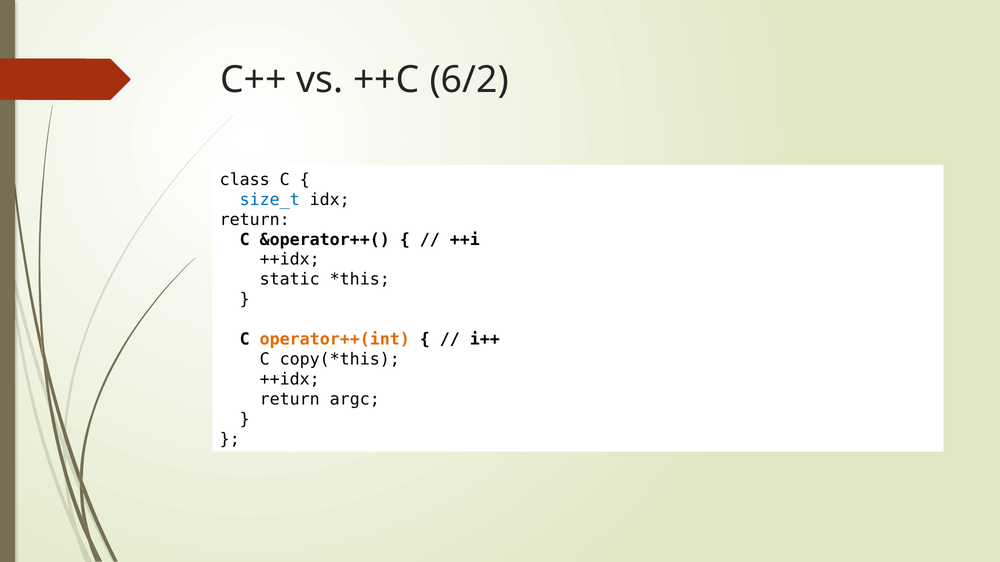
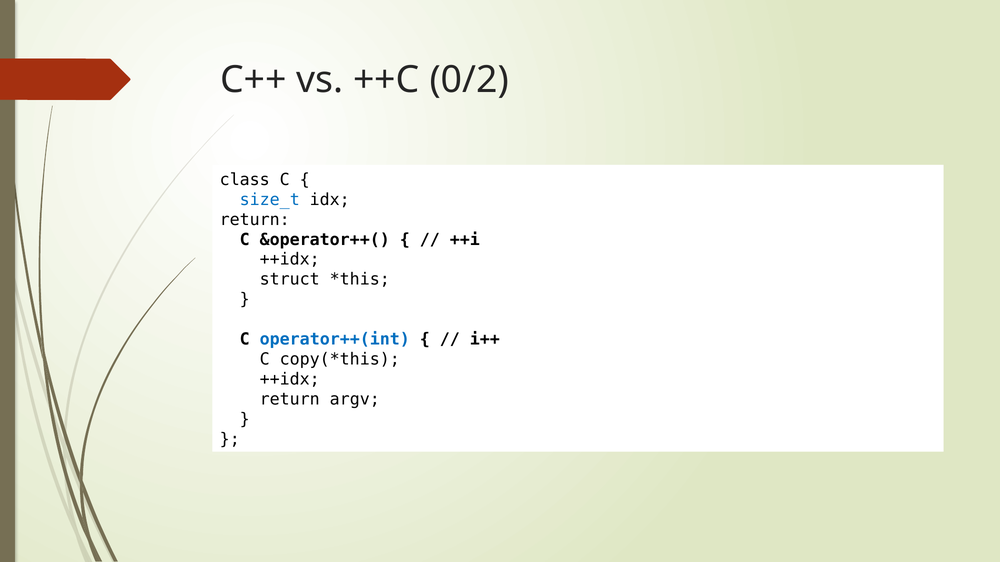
6/2: 6/2 -> 0/2
static: static -> struct
operator++(int colour: orange -> blue
argc: argc -> argv
